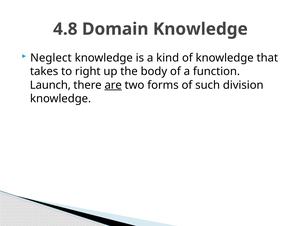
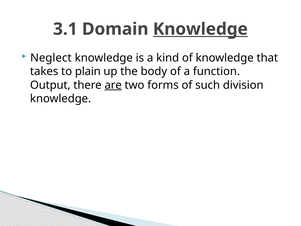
4.8: 4.8 -> 3.1
Knowledge at (200, 29) underline: none -> present
right: right -> plain
Launch: Launch -> Output
